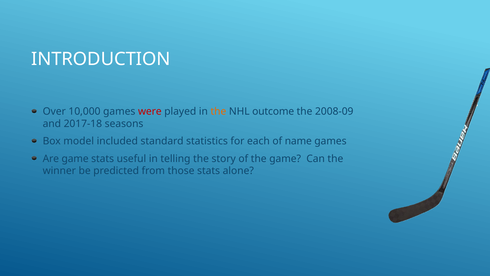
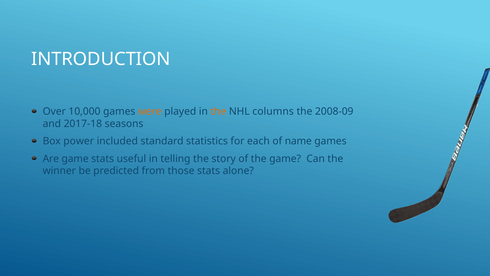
were colour: red -> orange
outcome: outcome -> columns
model: model -> power
